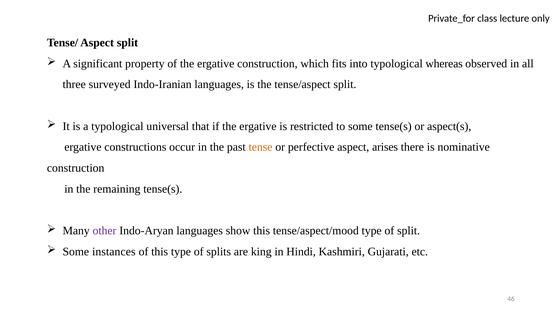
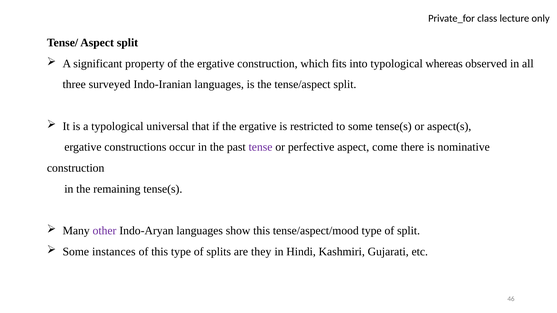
tense colour: orange -> purple
arises: arises -> come
king: king -> they
